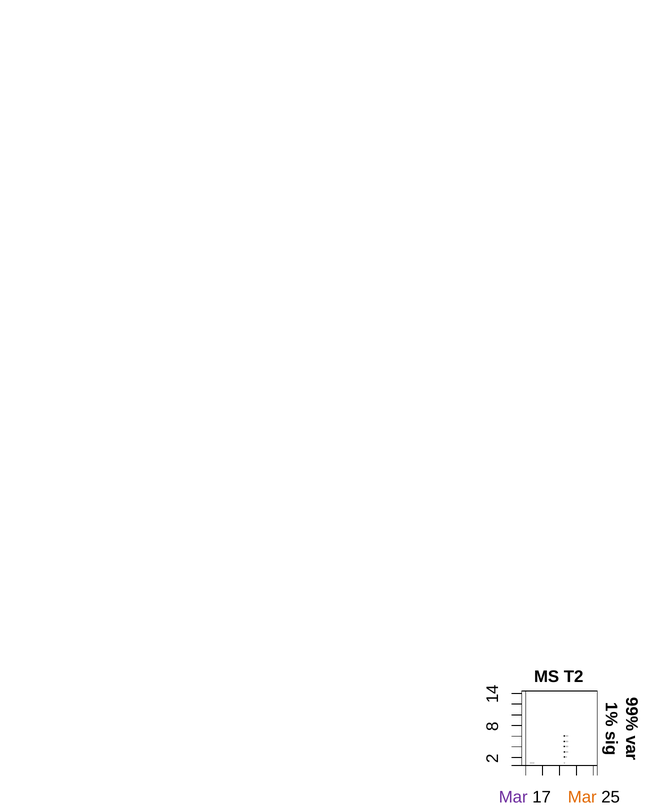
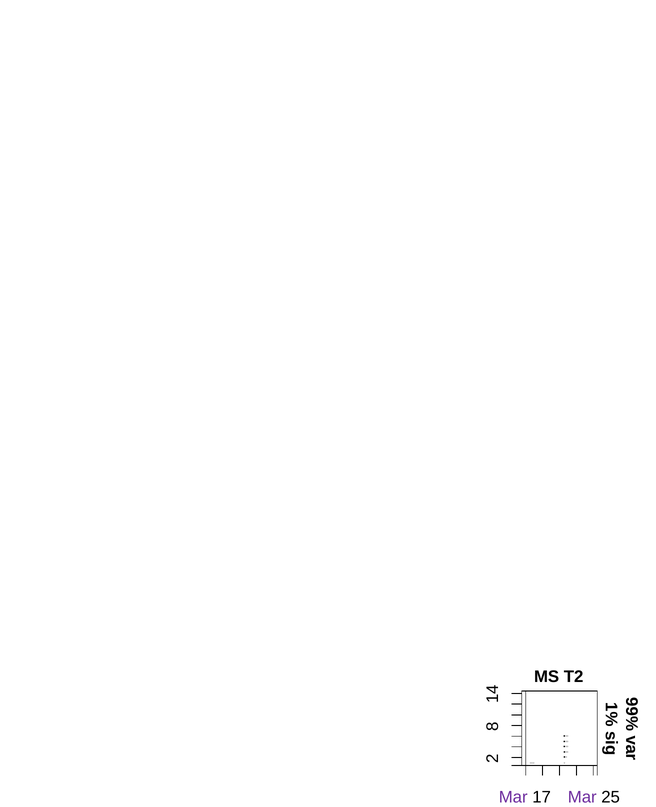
Mar at (582, 798) colour: orange -> purple
